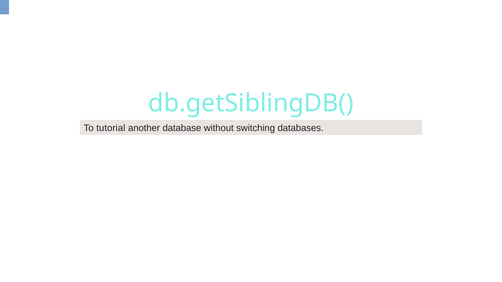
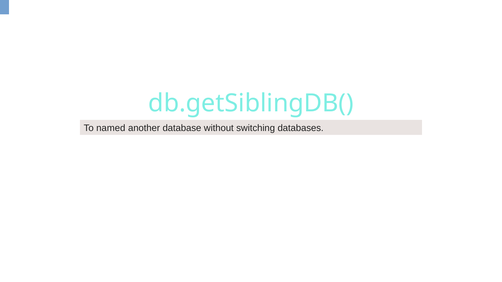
tutorial: tutorial -> named
